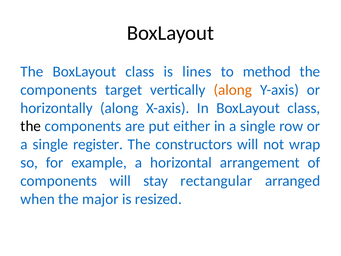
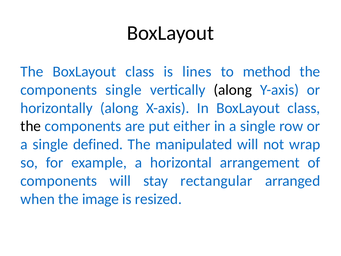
components target: target -> single
along at (233, 90) colour: orange -> black
register: register -> defined
constructors: constructors -> manipulated
major: major -> image
